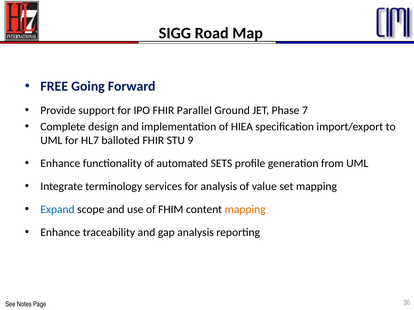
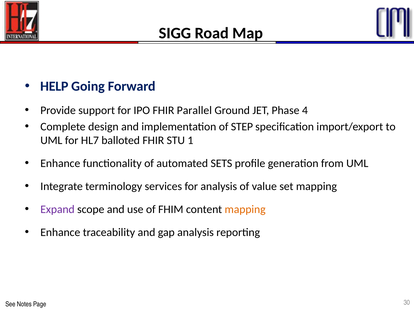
FREE: FREE -> HELP
7: 7 -> 4
HIEA: HIEA -> STEP
9: 9 -> 1
Expand colour: blue -> purple
